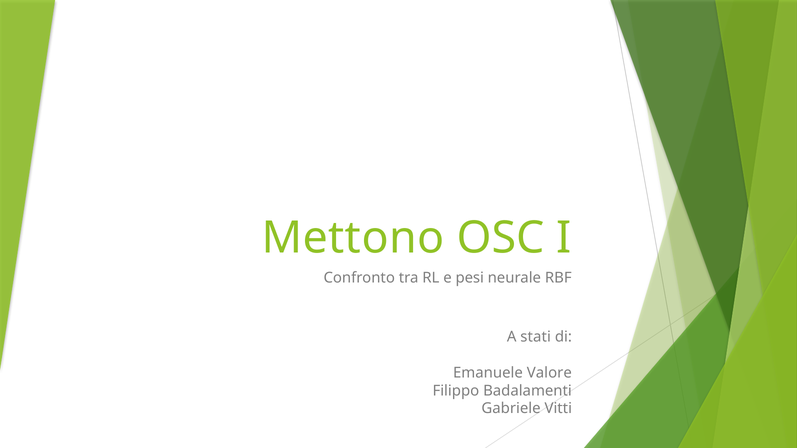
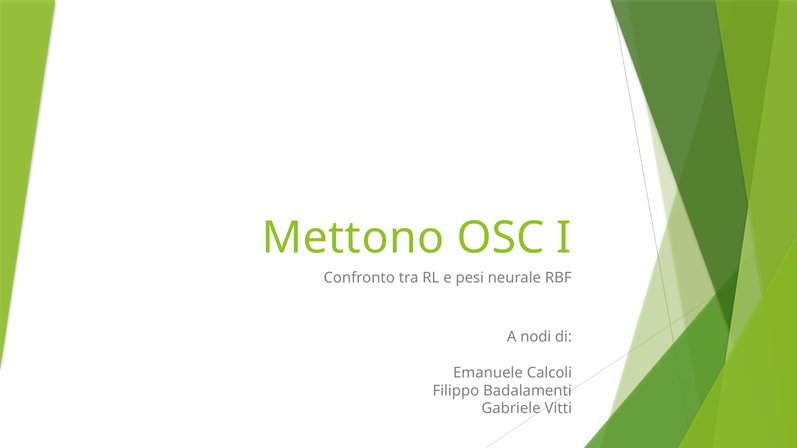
stati: stati -> nodi
Valore: Valore -> Calcoli
